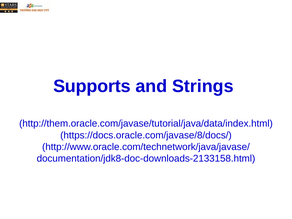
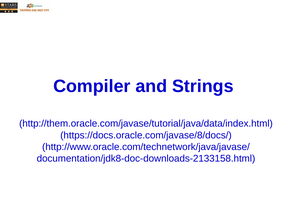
Supports: Supports -> Compiler
